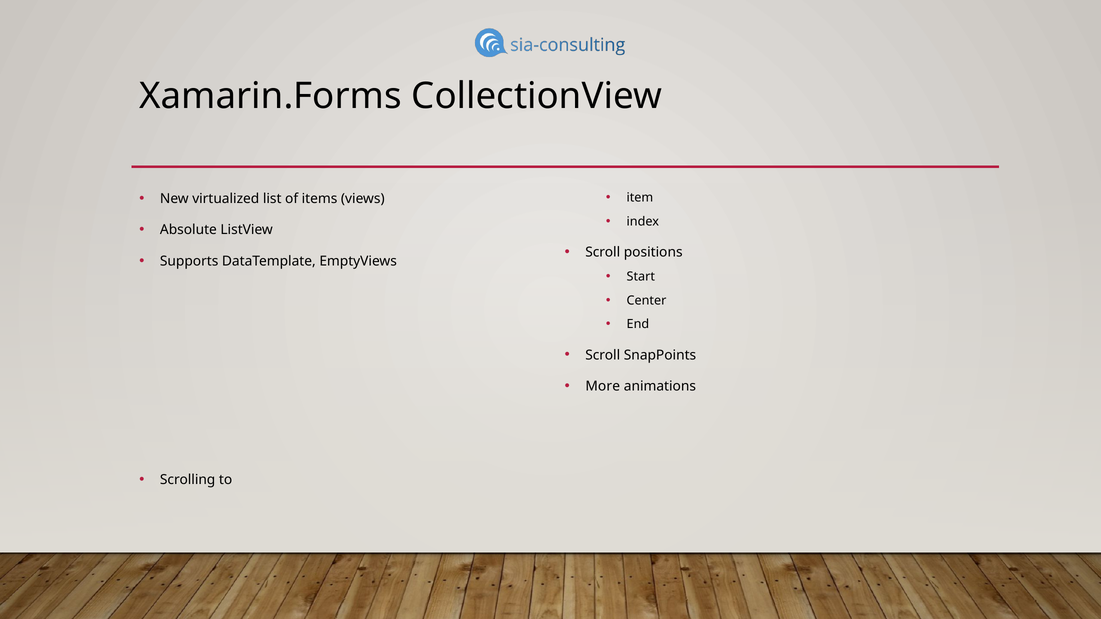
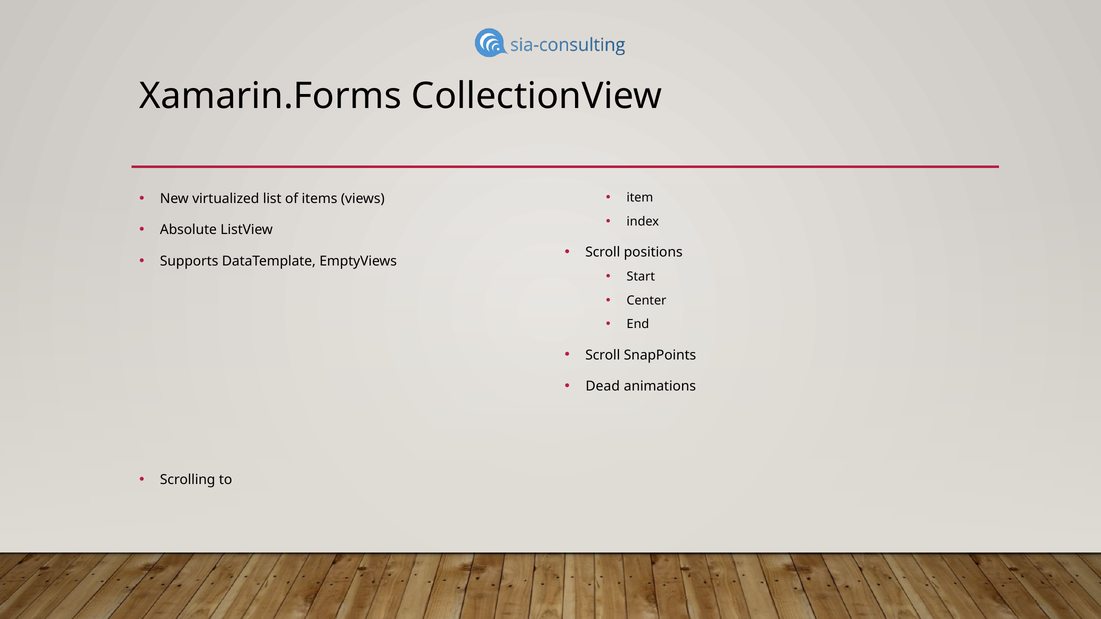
More: More -> Dead
